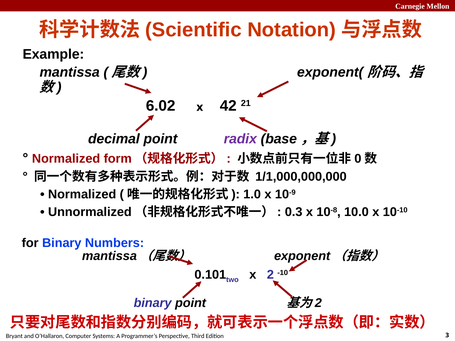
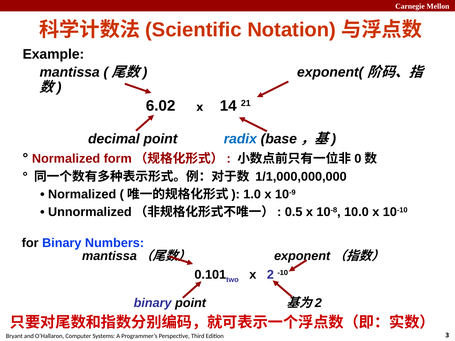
42: 42 -> 14
radix colour: purple -> blue
0.3: 0.3 -> 0.5
